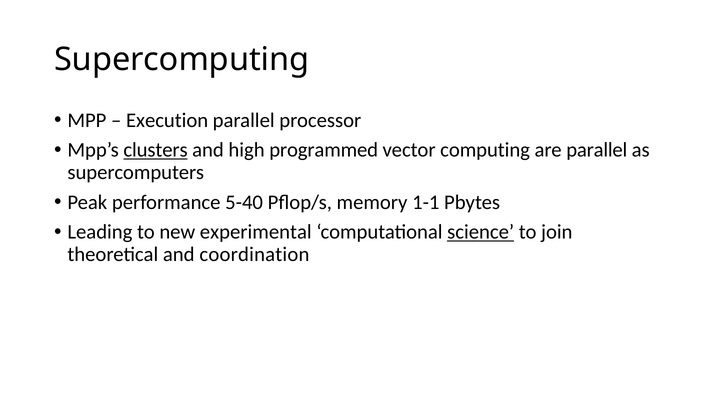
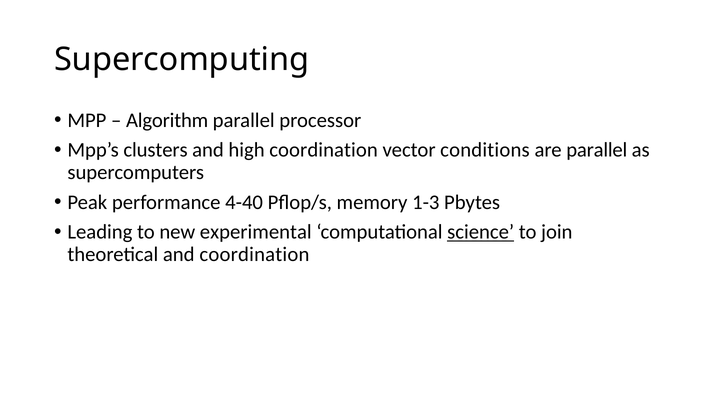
Execution: Execution -> Algorithm
clusters underline: present -> none
high programmed: programmed -> coordination
computing: computing -> conditions
5-40: 5-40 -> 4-40
1-1: 1-1 -> 1-3
